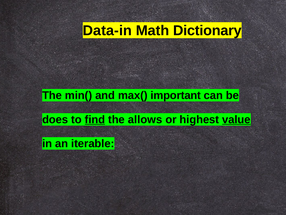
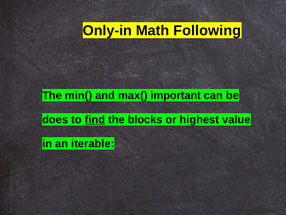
Data-in: Data-in -> Only-in
Dictionary: Dictionary -> Following
allows: allows -> blocks
value underline: present -> none
